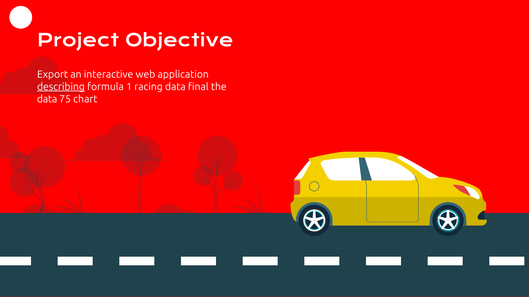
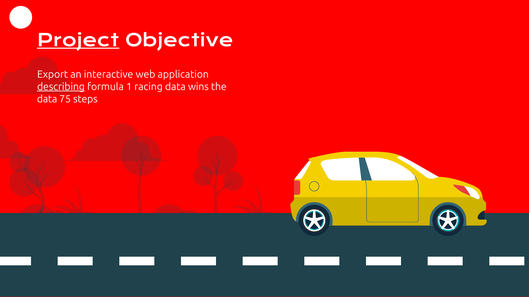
Project underline: none -> present
final: final -> wins
chart: chart -> steps
